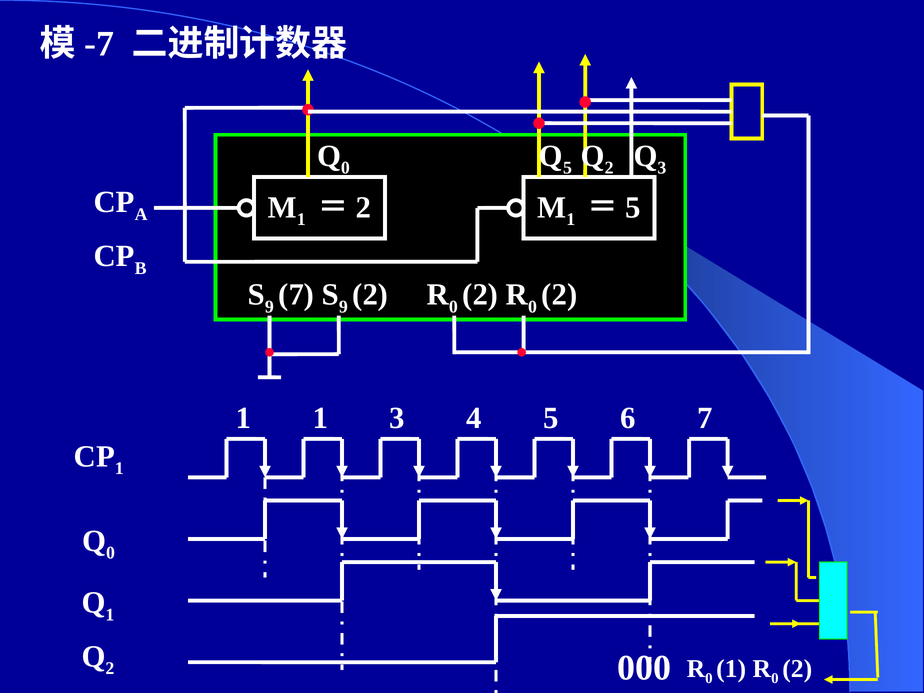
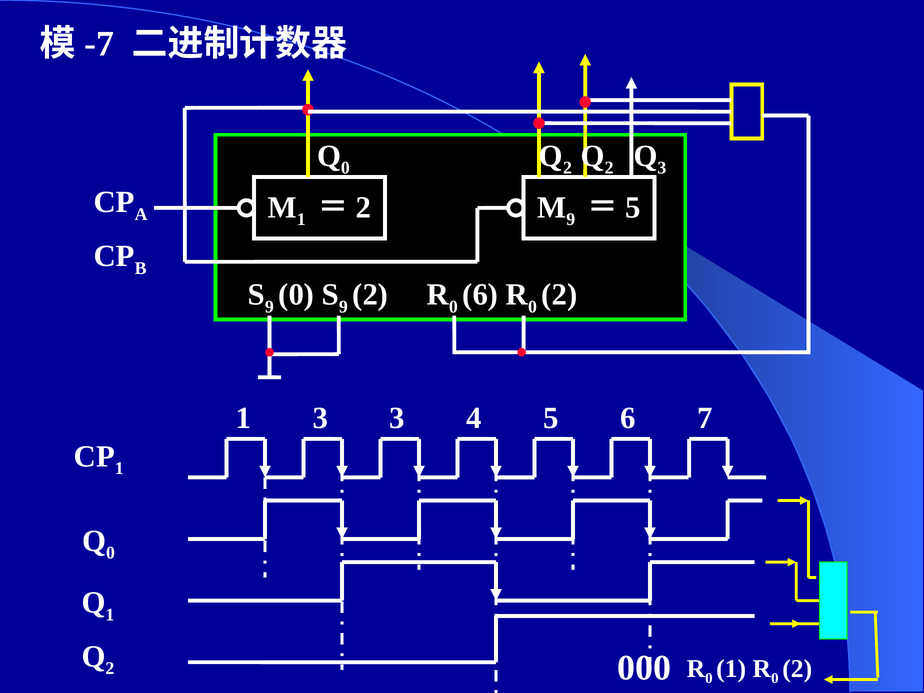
5 at (567, 168): 5 -> 2
1 at (571, 219): 1 -> 9
7 at (296, 295): 7 -> 0
2 at (480, 295): 2 -> 6
1 1: 1 -> 3
